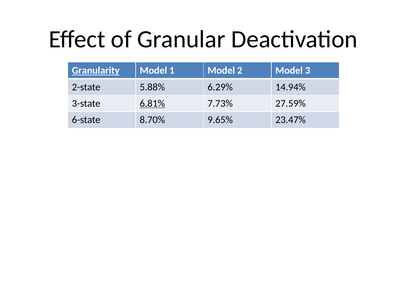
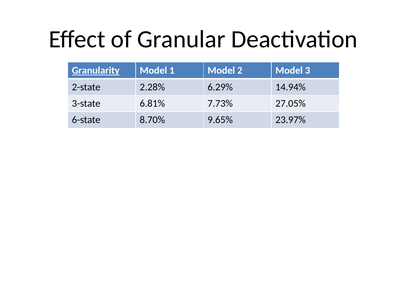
5.88%: 5.88% -> 2.28%
6.81% underline: present -> none
27.59%: 27.59% -> 27.05%
23.47%: 23.47% -> 23.97%
